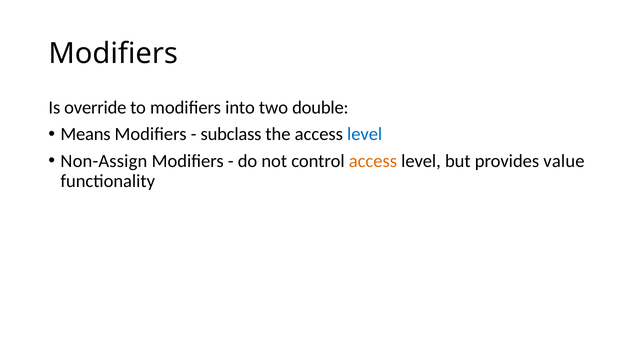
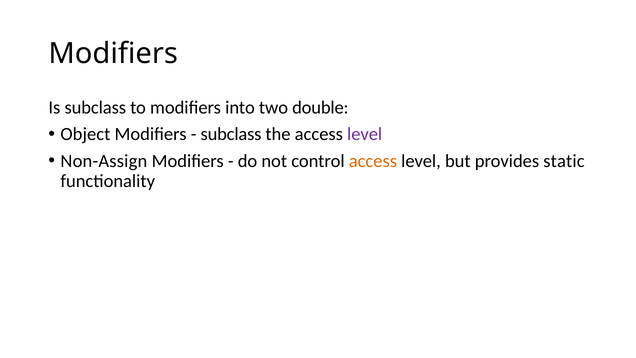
Is override: override -> subclass
Means: Means -> Object
level at (365, 134) colour: blue -> purple
value: value -> static
